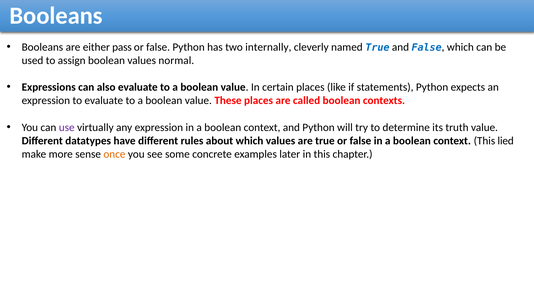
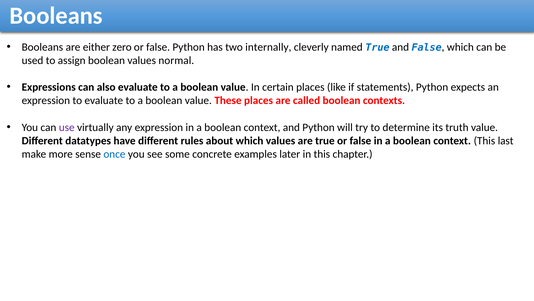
pass: pass -> zero
lied: lied -> last
once colour: orange -> blue
